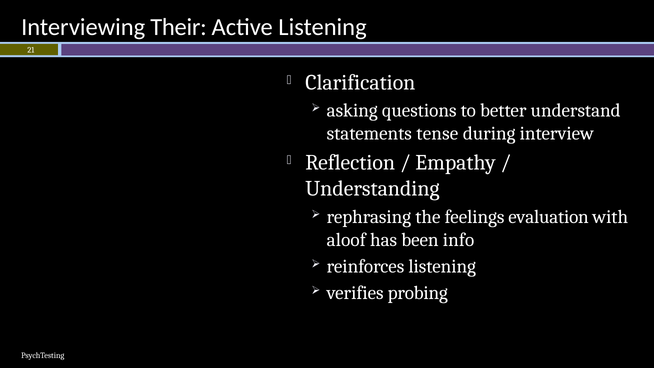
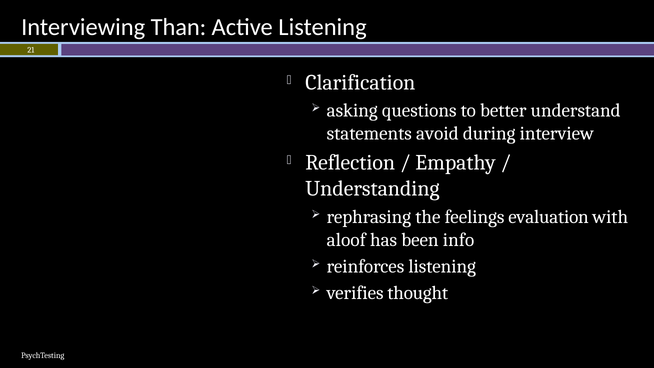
Their: Their -> Than
tense: tense -> avoid
probing: probing -> thought
